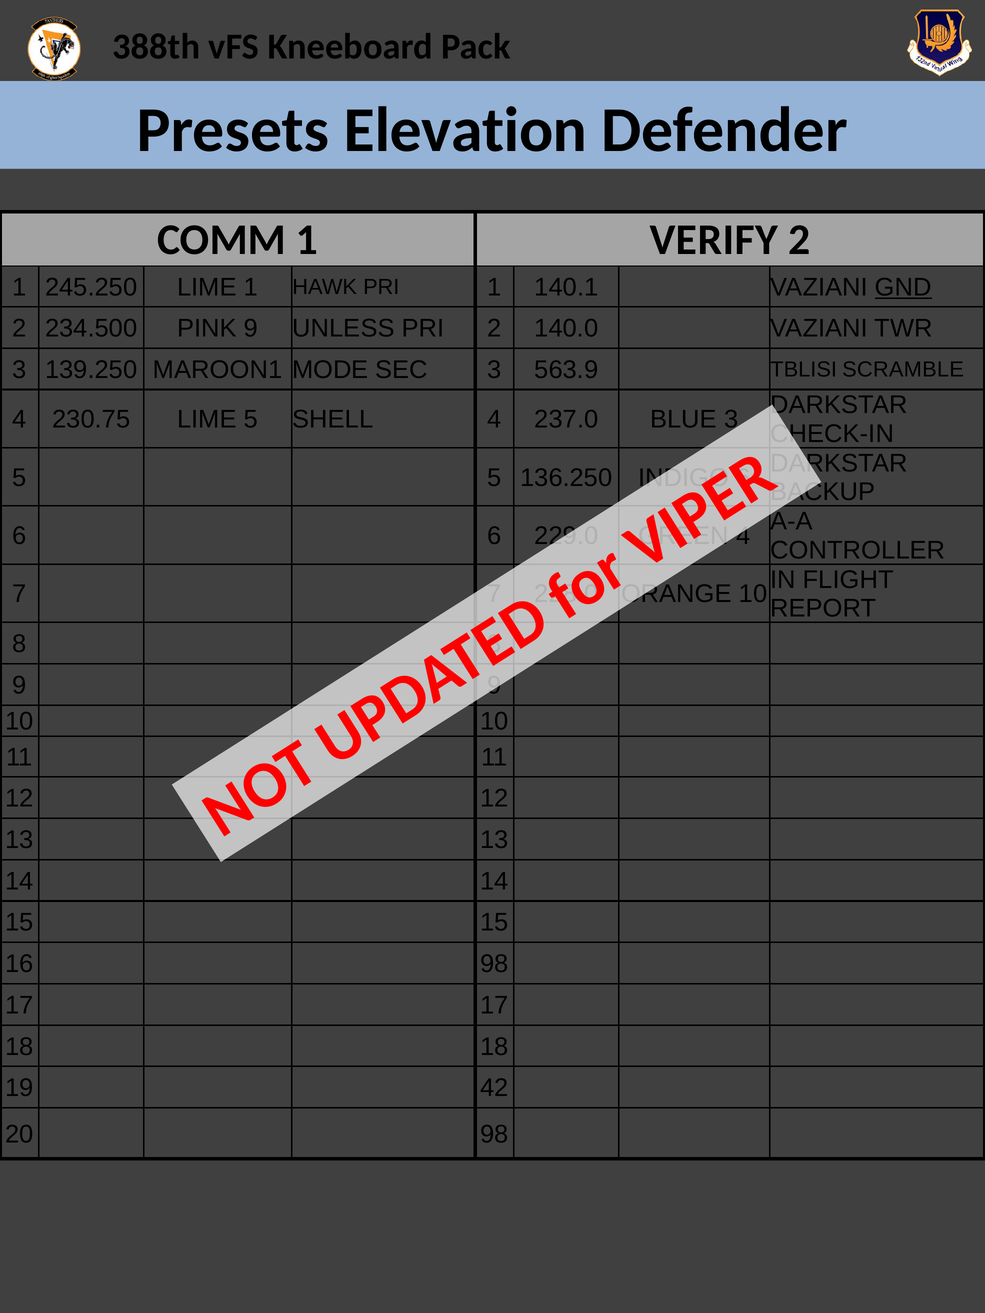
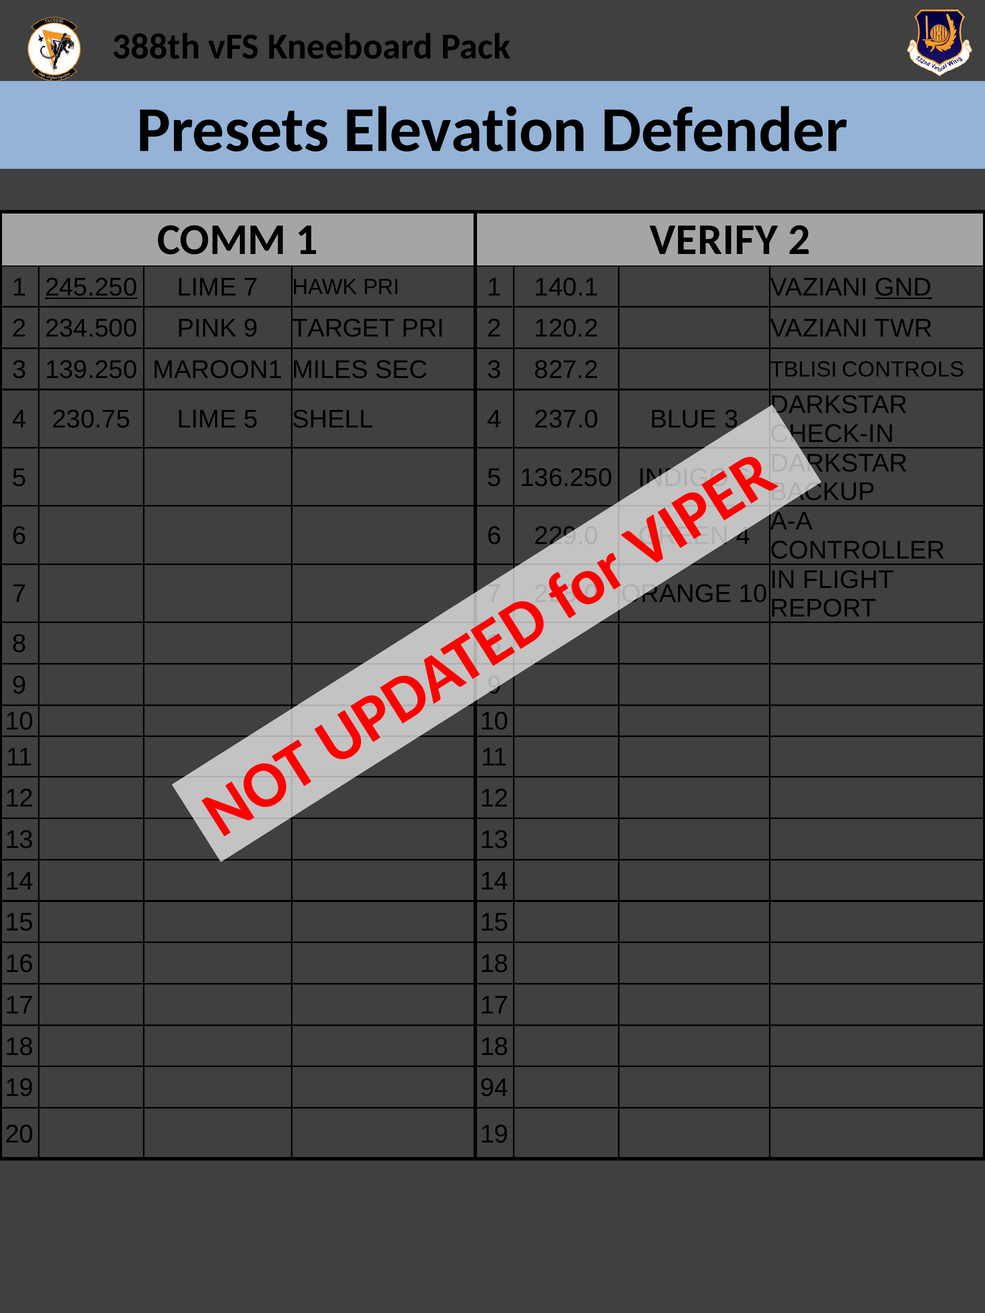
245.250 underline: none -> present
LIME 1: 1 -> 7
UNLESS: UNLESS -> TARGET
140.0: 140.0 -> 120.2
MODE: MODE -> MILES
563.9: 563.9 -> 827.2
SCRAMBLE: SCRAMBLE -> CONTROLS
16 98: 98 -> 18
42: 42 -> 94
20 98: 98 -> 19
